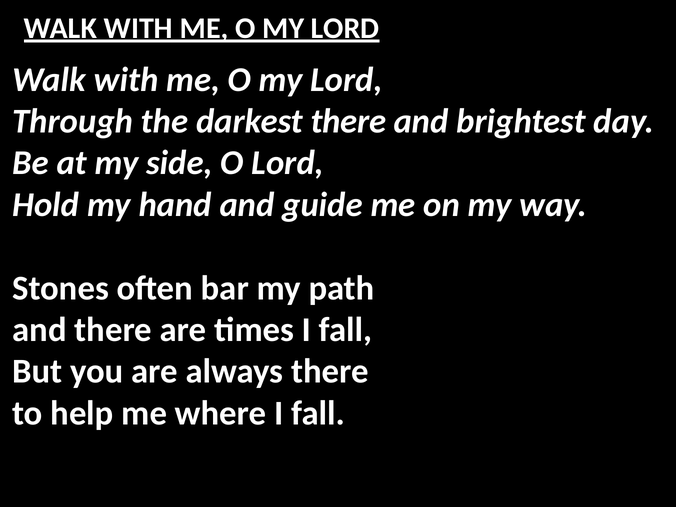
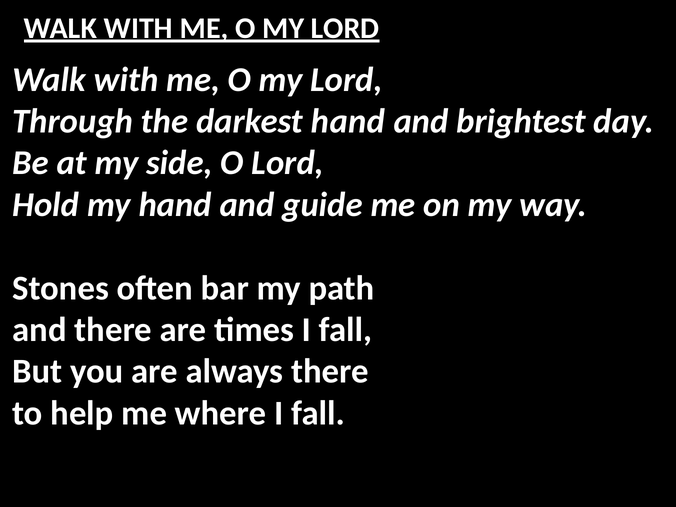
darkest there: there -> hand
